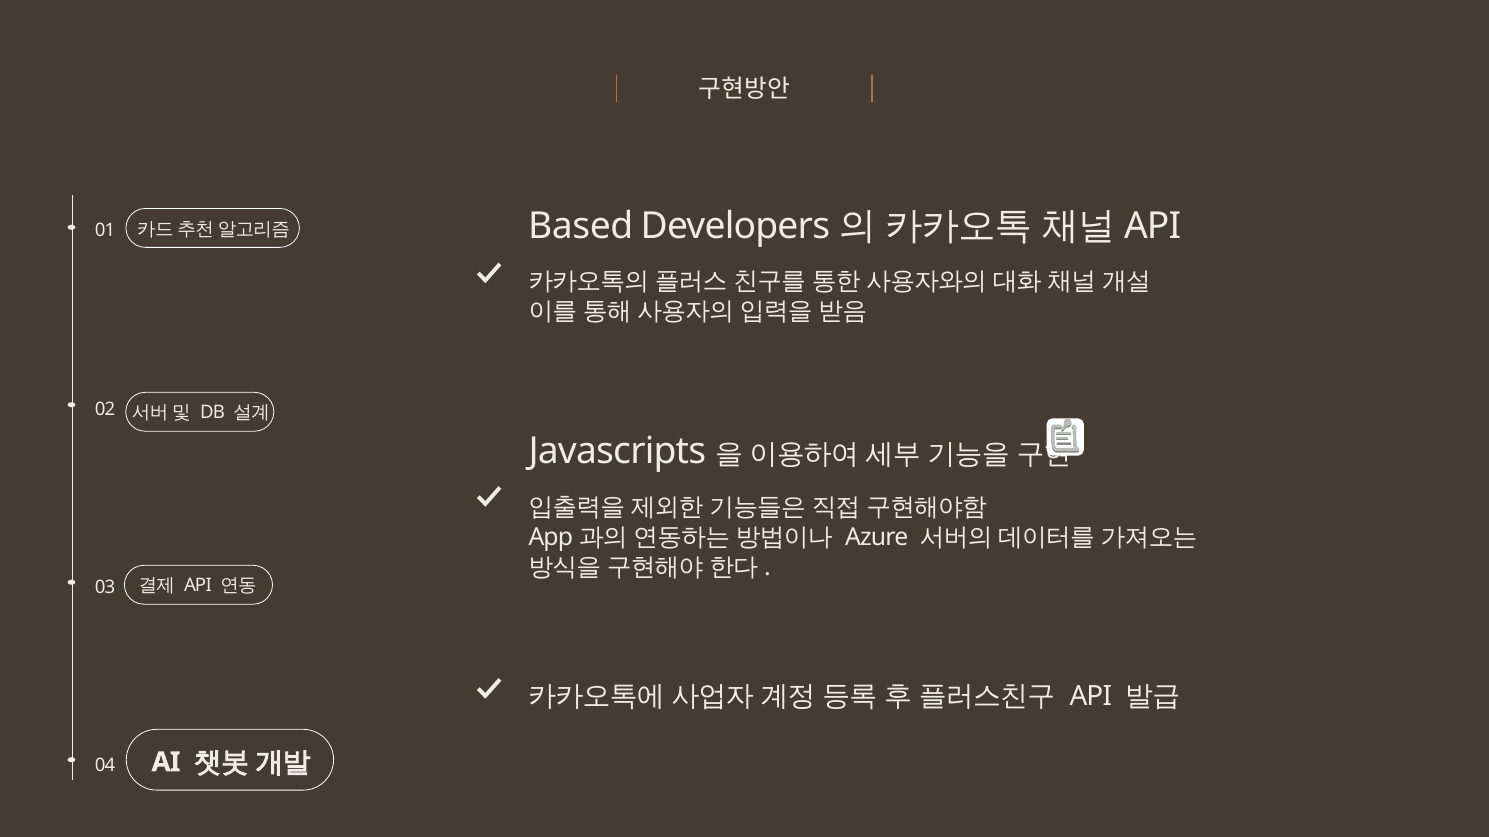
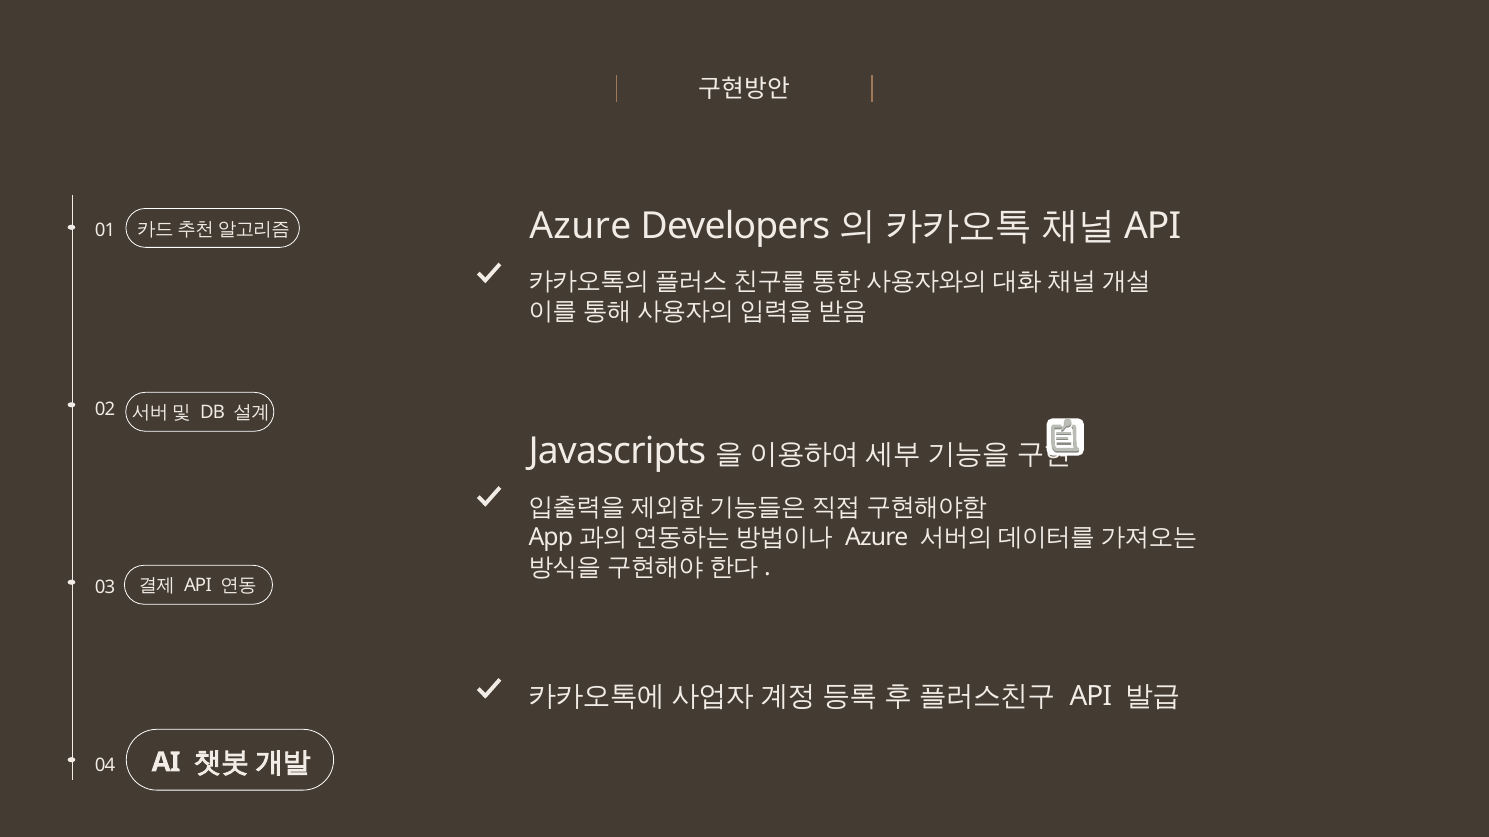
Based at (581, 226): Based -> Azure
